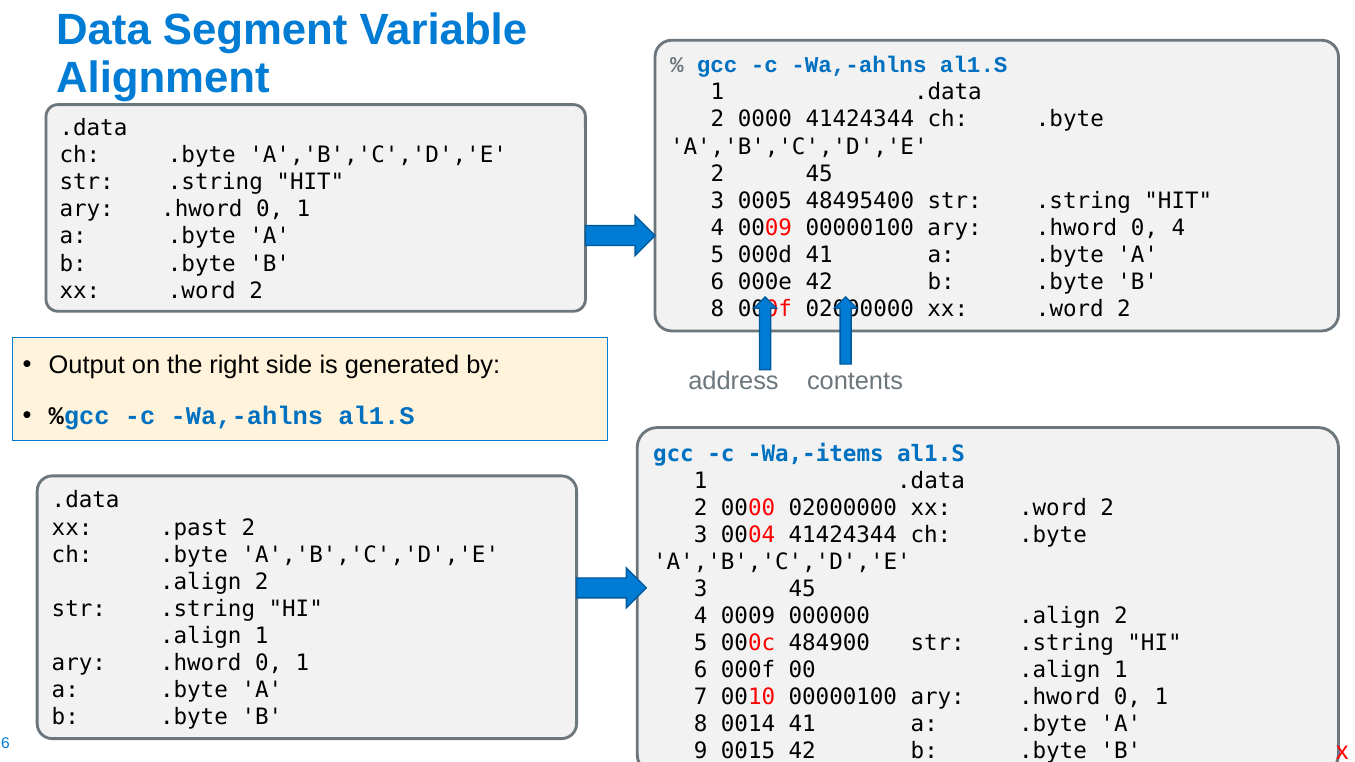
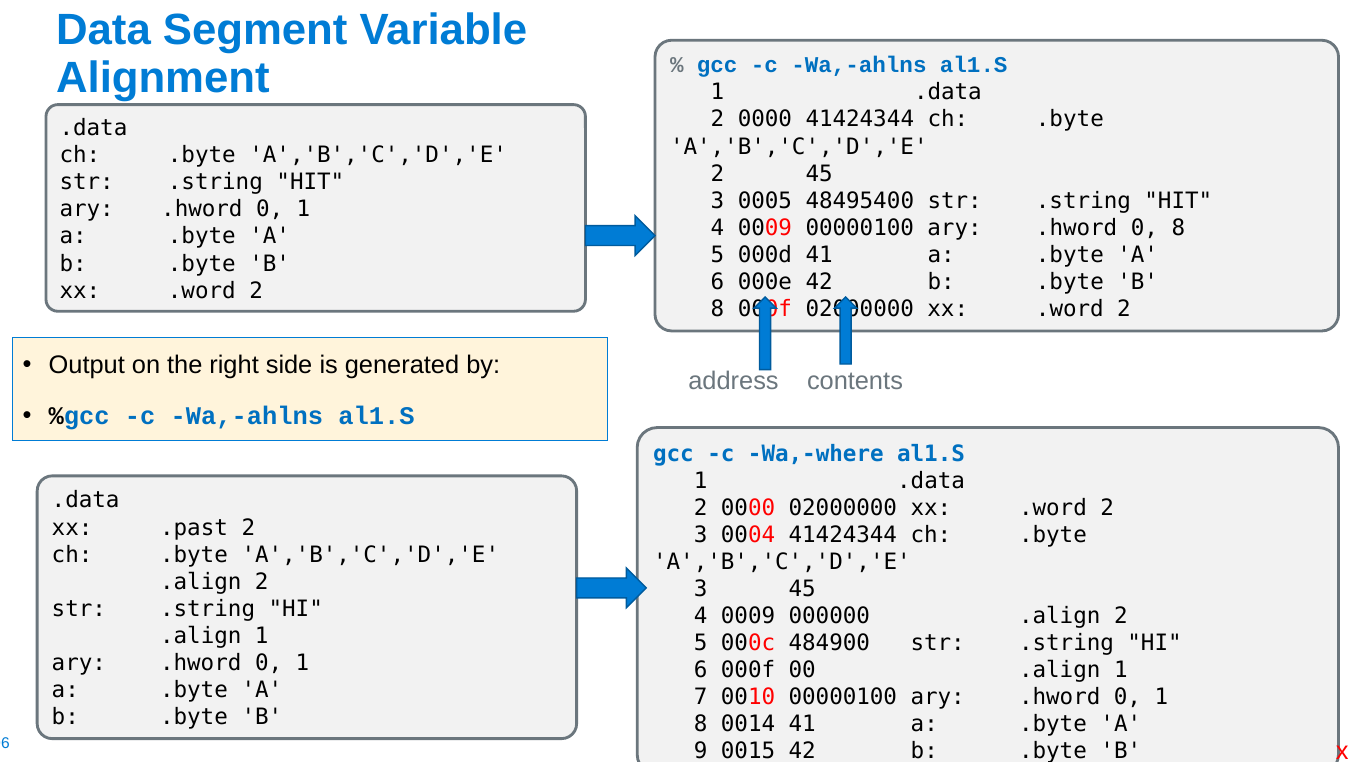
0 4: 4 -> 8
Wa,-items: Wa,-items -> Wa,-where
